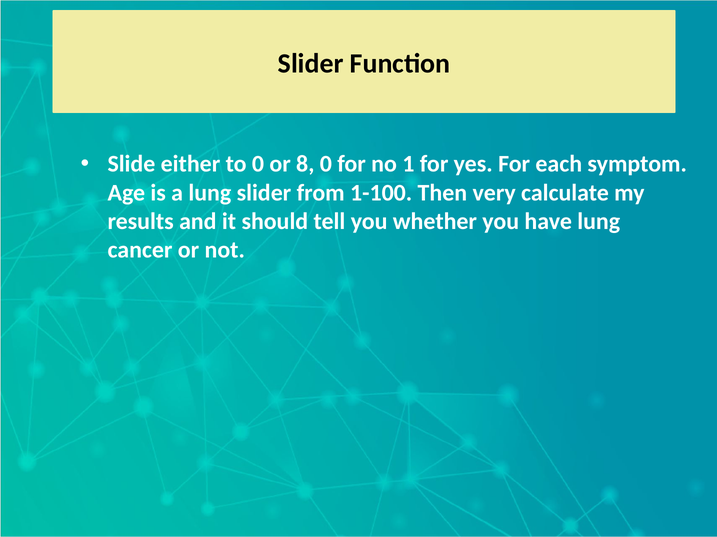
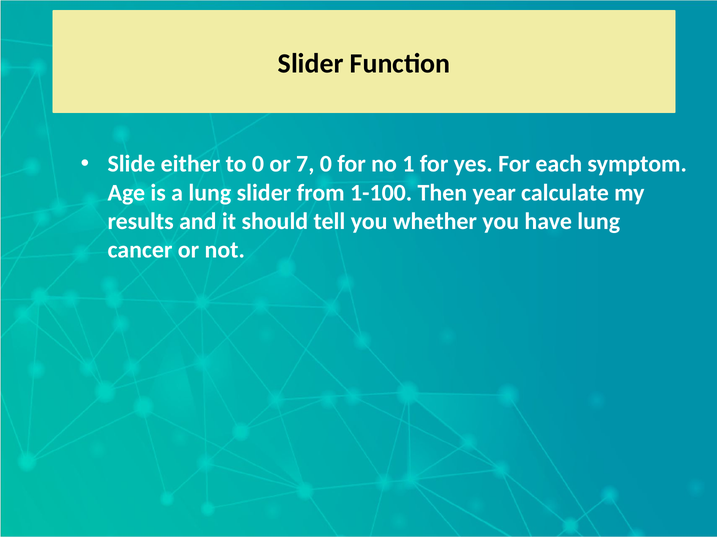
8: 8 -> 7
very: very -> year
